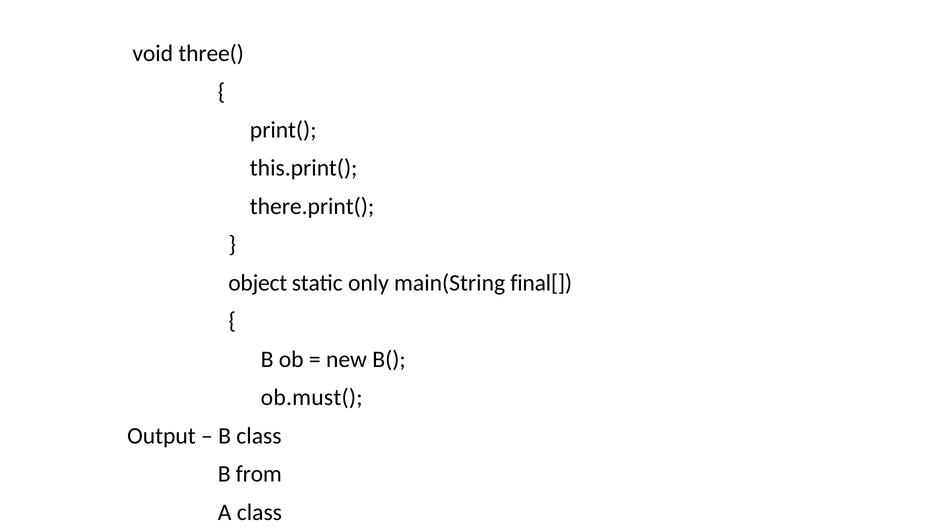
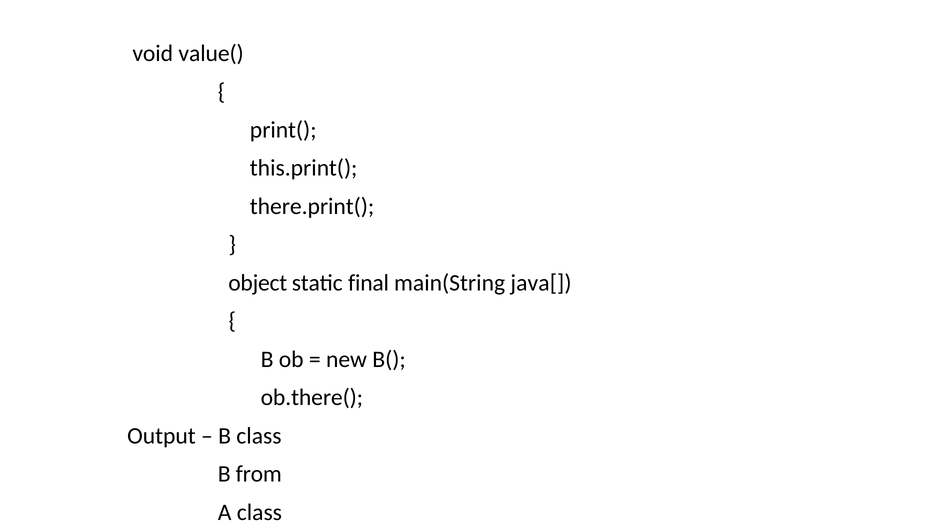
three(: three( -> value(
only: only -> final
final[: final[ -> java[
ob.must(: ob.must( -> ob.there(
